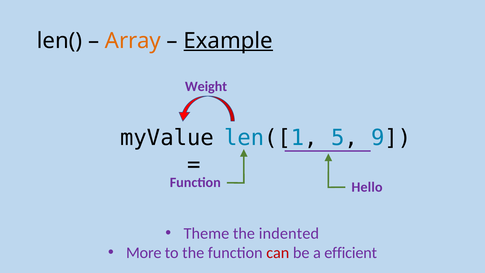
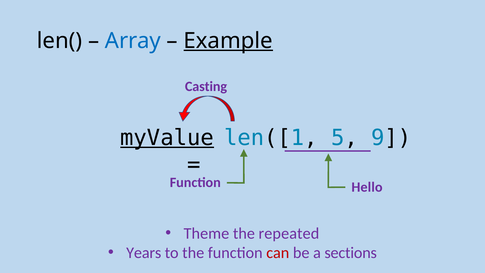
Array colour: orange -> blue
Weight: Weight -> Casting
myValue underline: none -> present
indented: indented -> repeated
More: More -> Years
efficient: efficient -> sections
